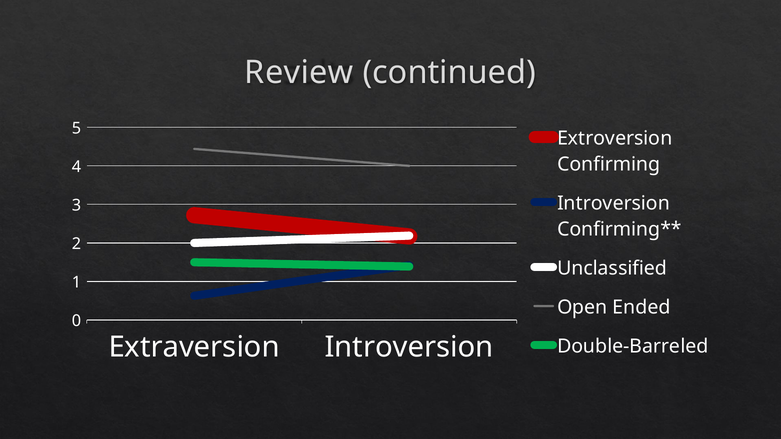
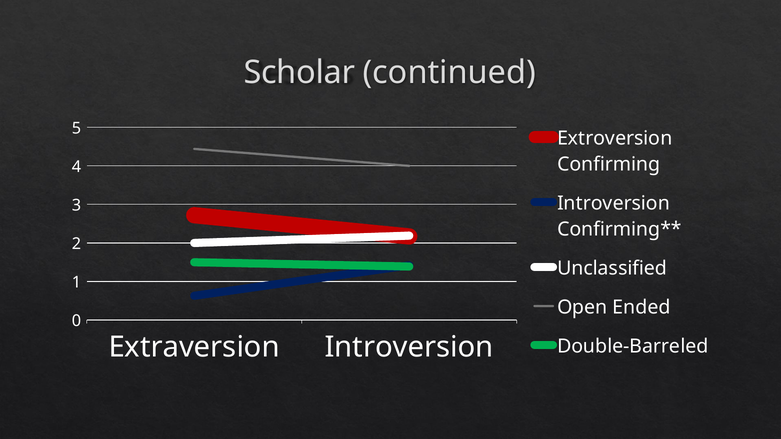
Review: Review -> Scholar
